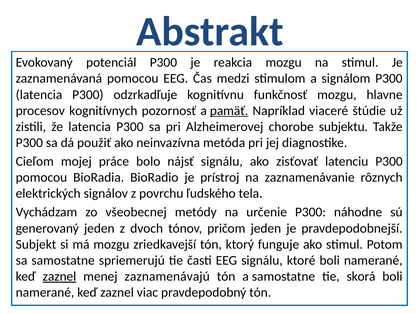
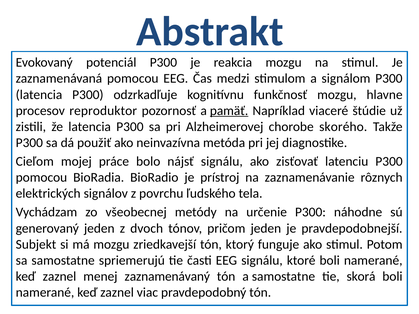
kognitívnych: kognitívnych -> reproduktor
subjektu: subjektu -> skorého
zaznel at (59, 277) underline: present -> none
zaznamenávajú: zaznamenávajú -> zaznamenávaný
